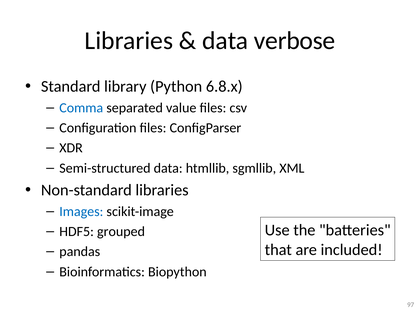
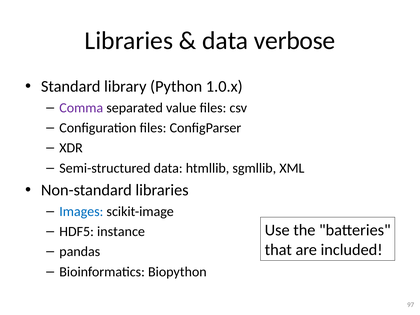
6.8.x: 6.8.x -> 1.0.x
Comma colour: blue -> purple
grouped: grouped -> instance
